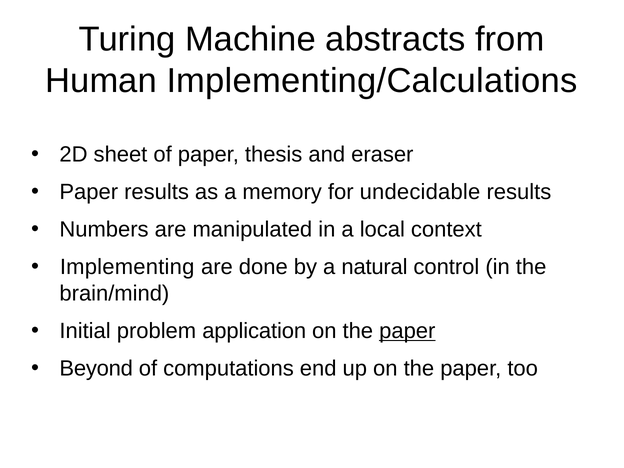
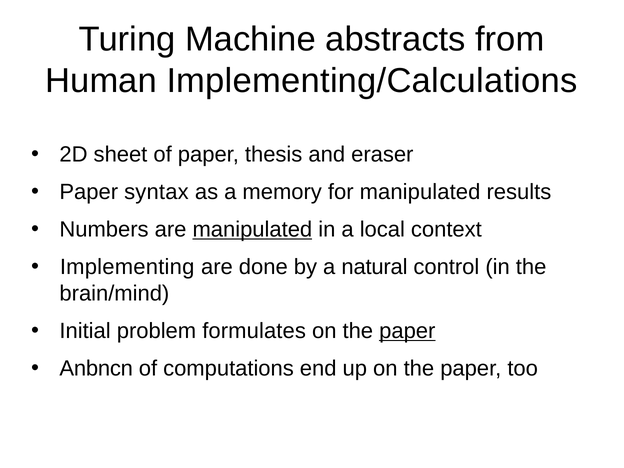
Paper results: results -> syntax
for undecidable: undecidable -> manipulated
manipulated at (252, 230) underline: none -> present
application: application -> formulates
Beyond: Beyond -> Anbncn
